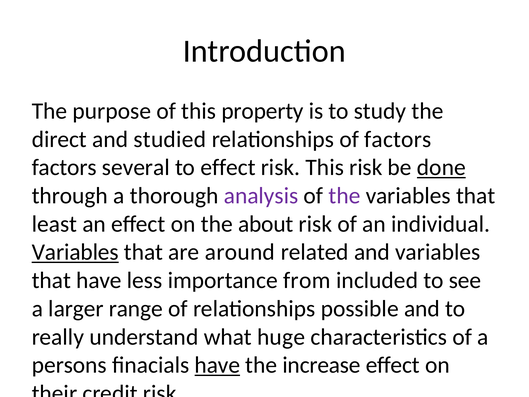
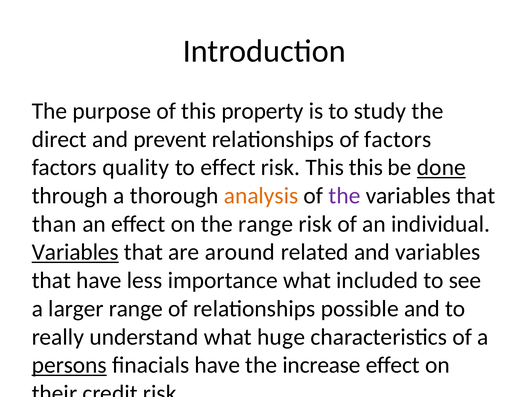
direct and studied: studied -> prevent
factors several: several -> quality
This risk: risk -> this
analysis colour: purple -> orange
least: least -> than
the about: about -> range
importance from: from -> what
persons underline: none -> present
have at (217, 365) underline: present -> none
